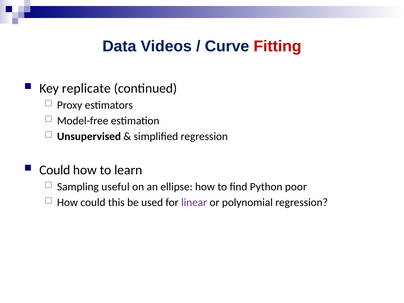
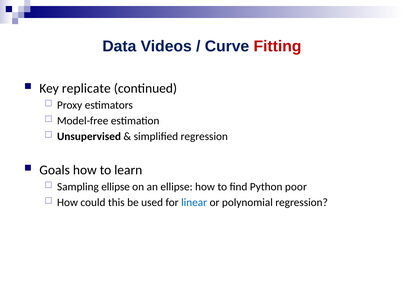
Could at (55, 170): Could -> Goals
Sampling useful: useful -> ellipse
linear colour: purple -> blue
